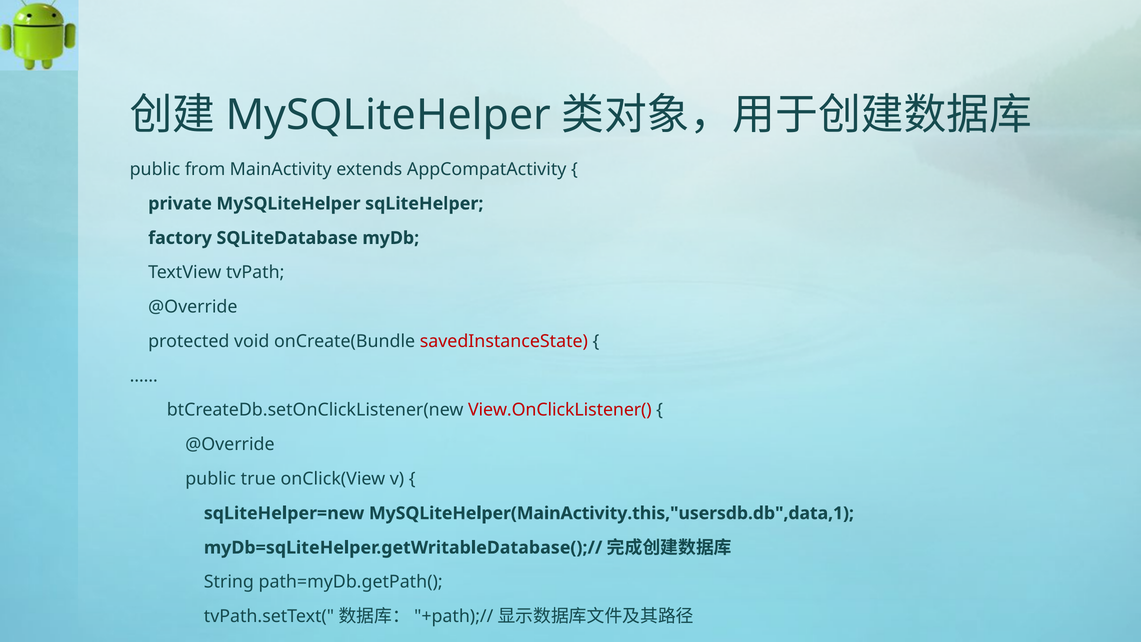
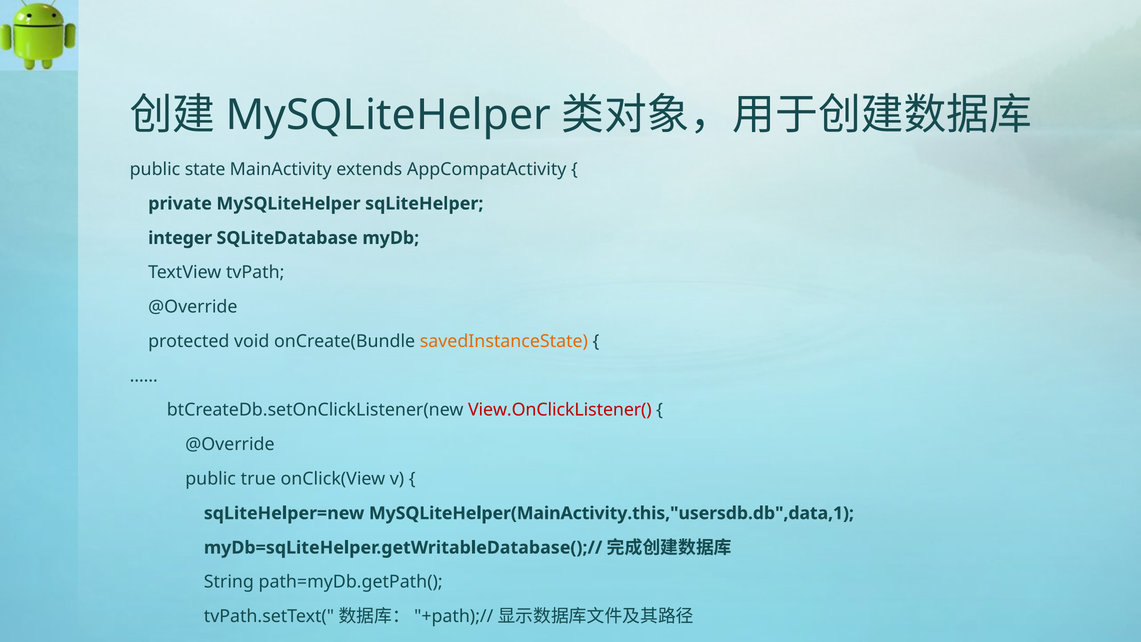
from: from -> state
factory: factory -> integer
savedInstanceState colour: red -> orange
